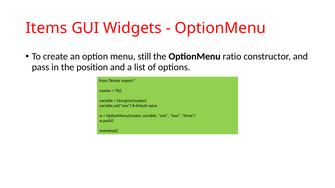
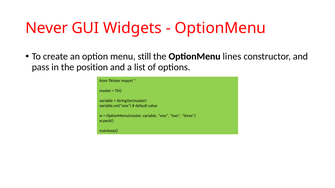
Items: Items -> Never
ratio: ratio -> lines
